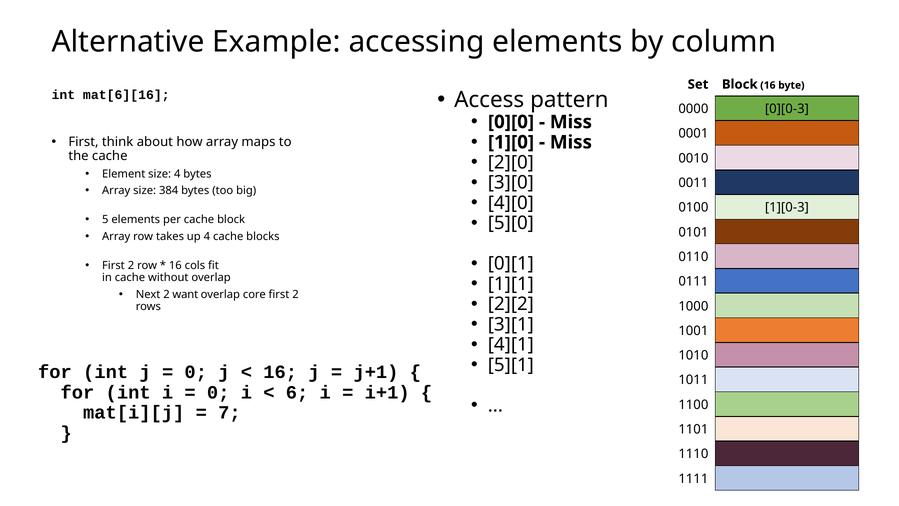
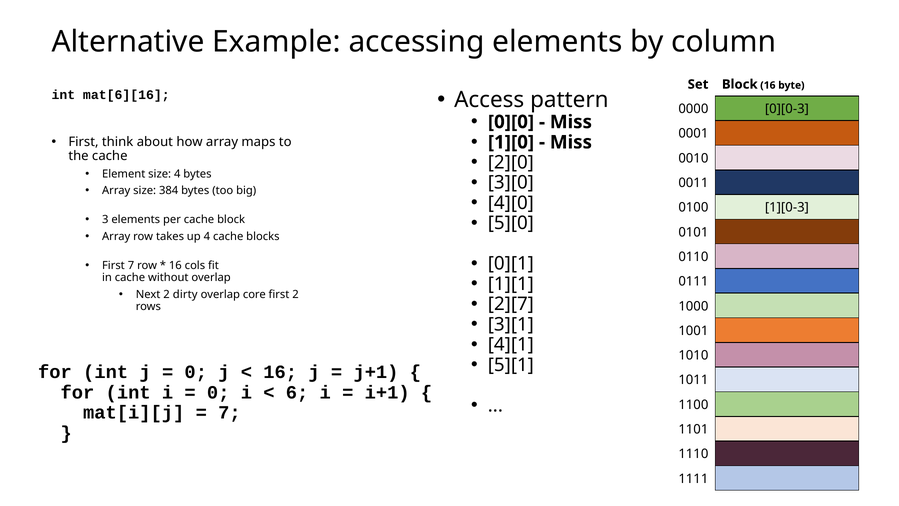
5: 5 -> 3
2 at (131, 265): 2 -> 7
want: want -> dirty
2][2: 2][2 -> 2][7
